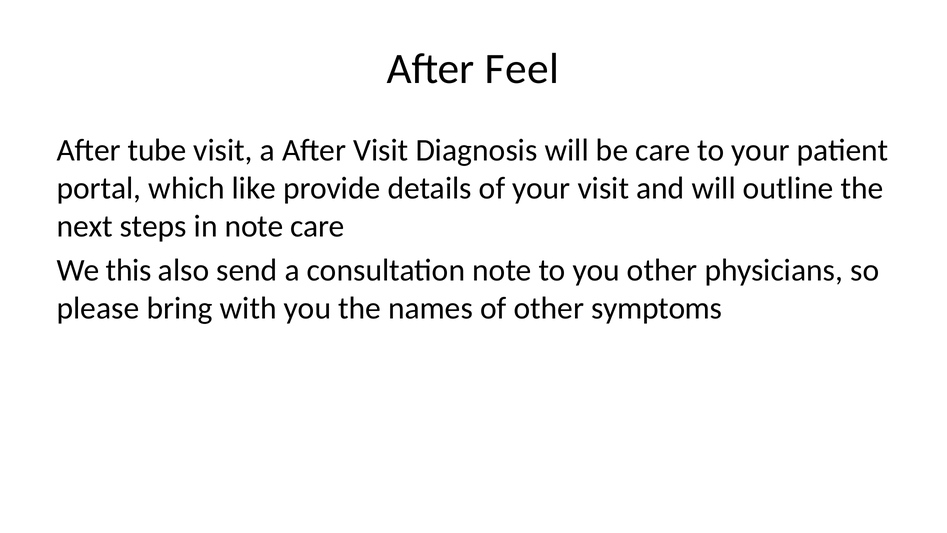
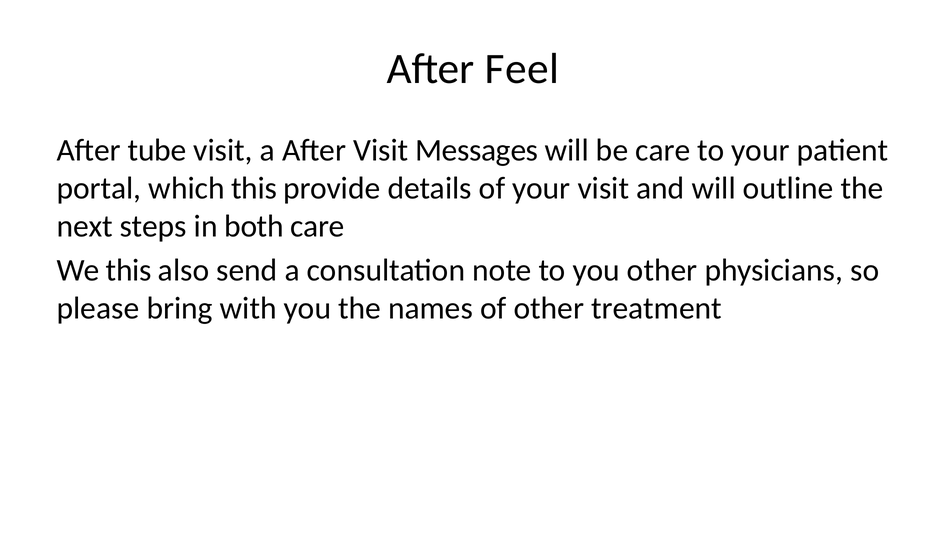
Diagnosis: Diagnosis -> Messages
which like: like -> this
in note: note -> both
symptoms: symptoms -> treatment
